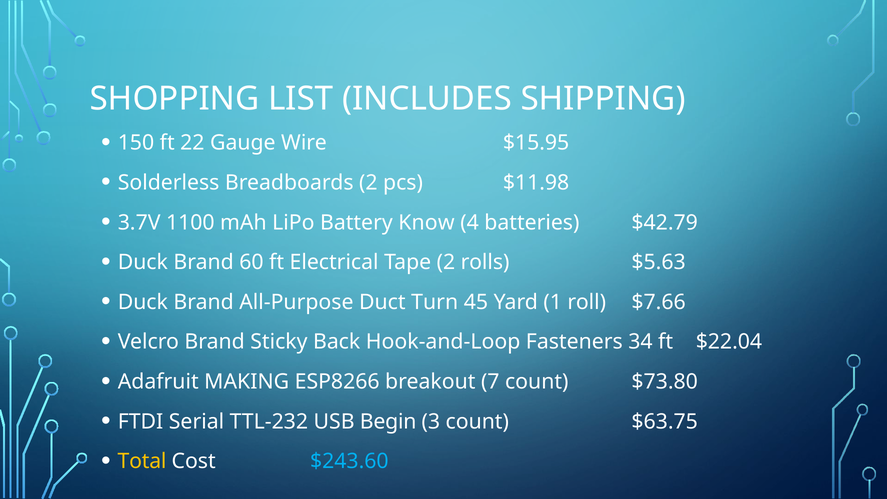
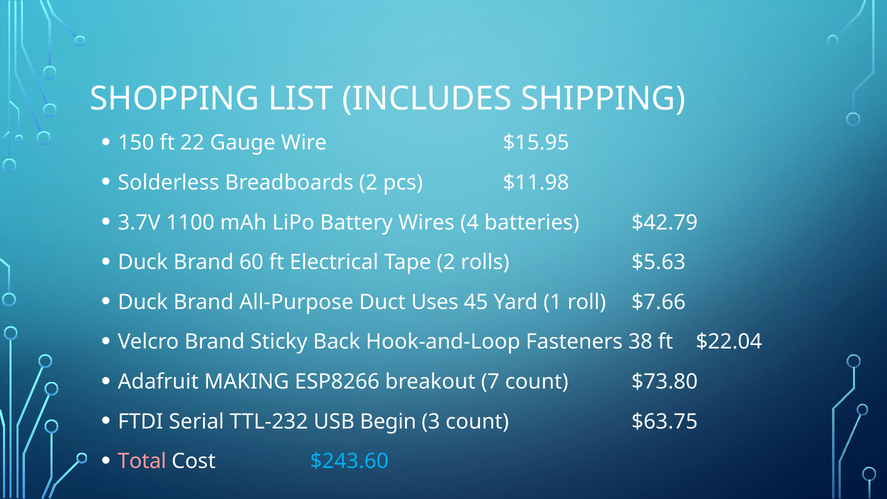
Know: Know -> Wires
Turn: Turn -> Uses
34: 34 -> 38
Total colour: yellow -> pink
